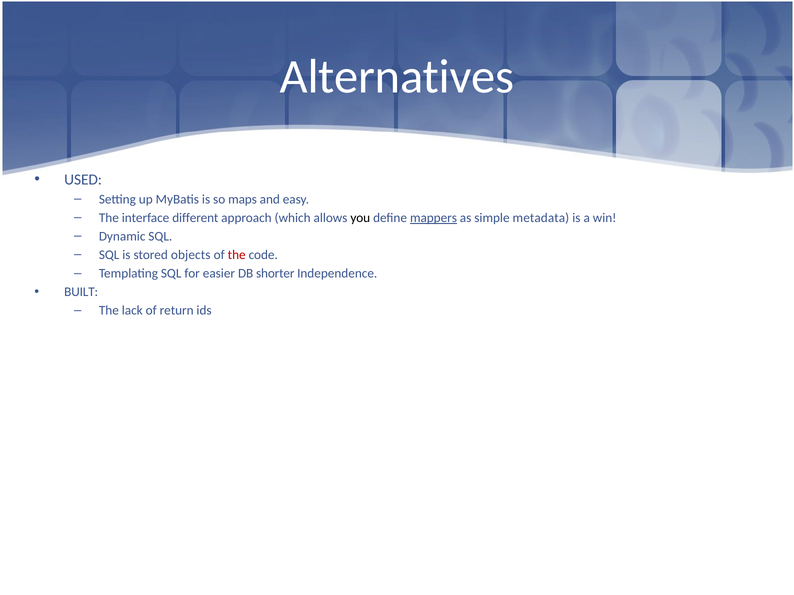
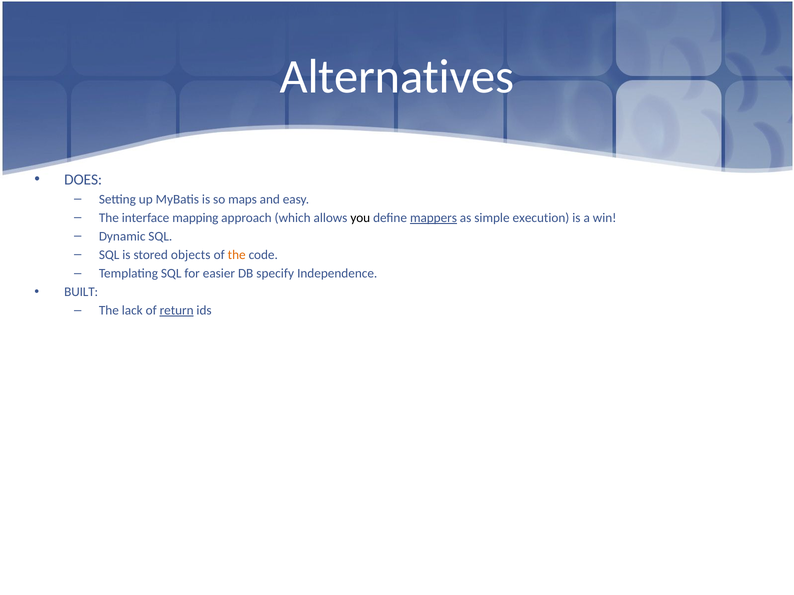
USED: USED -> DOES
different: different -> mapping
metadata: metadata -> execution
the at (237, 255) colour: red -> orange
shorter: shorter -> specify
return underline: none -> present
